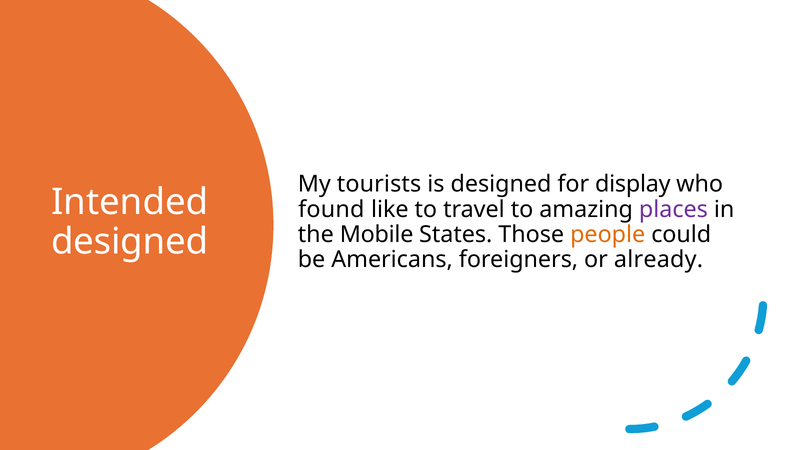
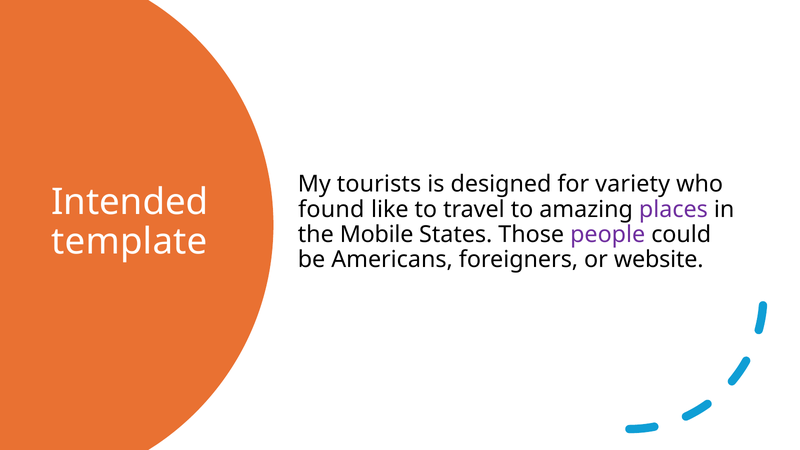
display: display -> variety
people colour: orange -> purple
designed at (130, 242): designed -> template
already: already -> website
